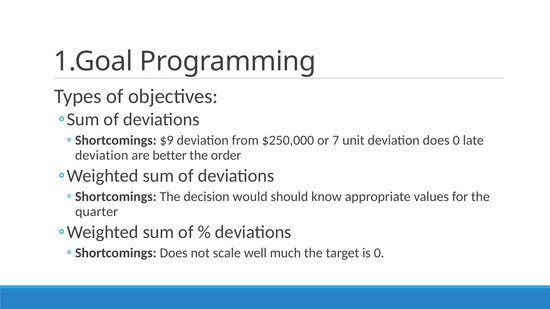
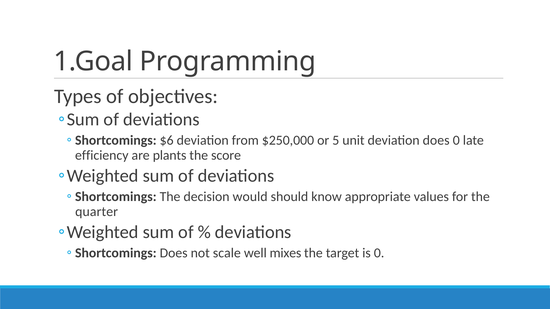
$9: $9 -> $6
7: 7 -> 5
deviation at (102, 155): deviation -> efficiency
better: better -> plants
order: order -> score
much: much -> mixes
